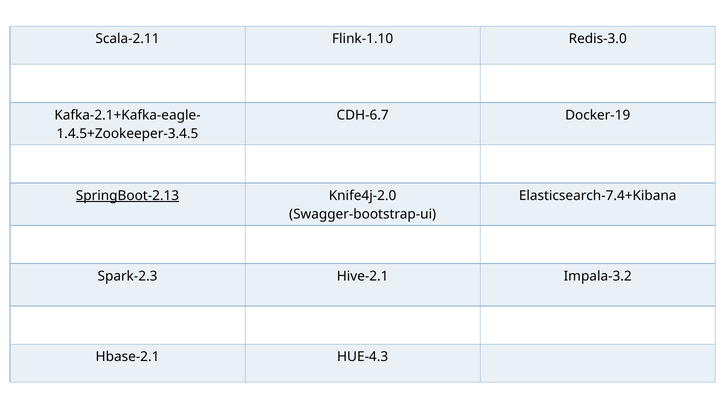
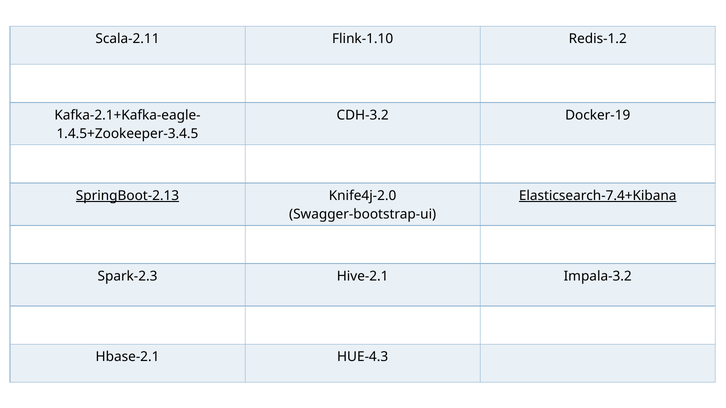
Redis-3.0: Redis-3.0 -> Redis-1.2
CDH-6.7: CDH-6.7 -> CDH-3.2
Elasticsearch-7.4+Kibana underline: none -> present
